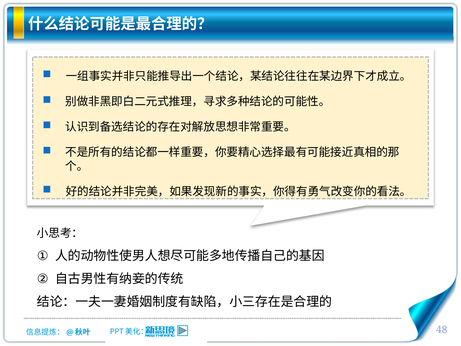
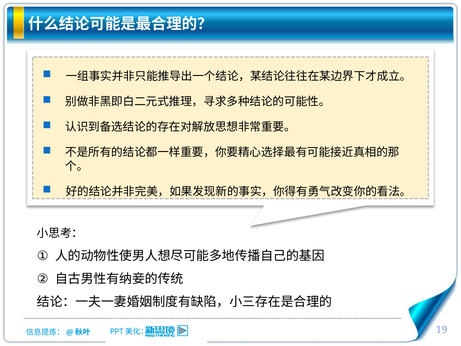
48: 48 -> 19
